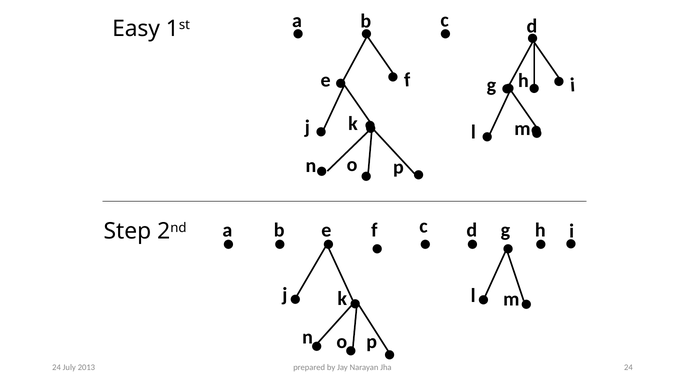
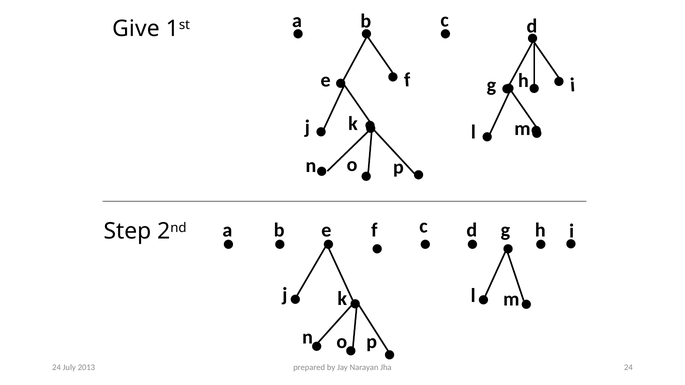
Easy: Easy -> Give
